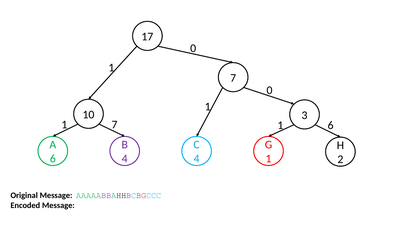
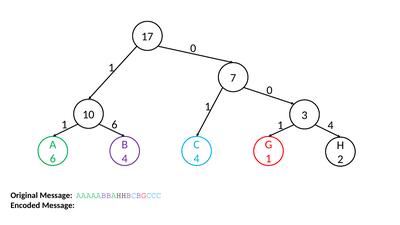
1 7: 7 -> 6
1 6: 6 -> 4
